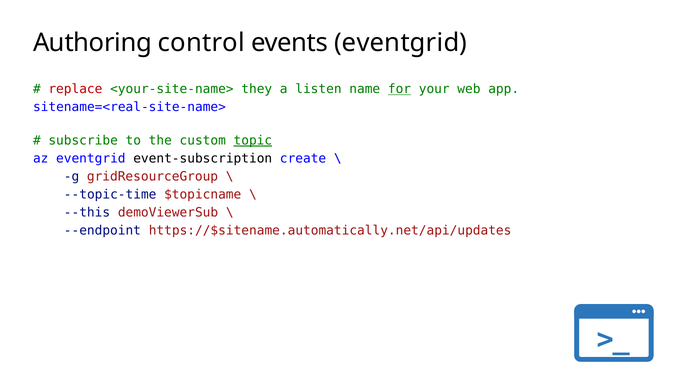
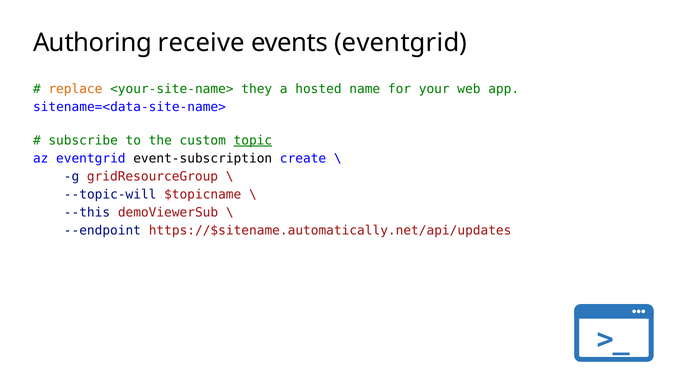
control: control -> receive
replace colour: red -> orange
listen: listen -> hosted
for underline: present -> none
sitename=<real-site-name>: sitename=<real-site-name> -> sitename=<data-site-name>
--topic-time: --topic-time -> --topic-will
